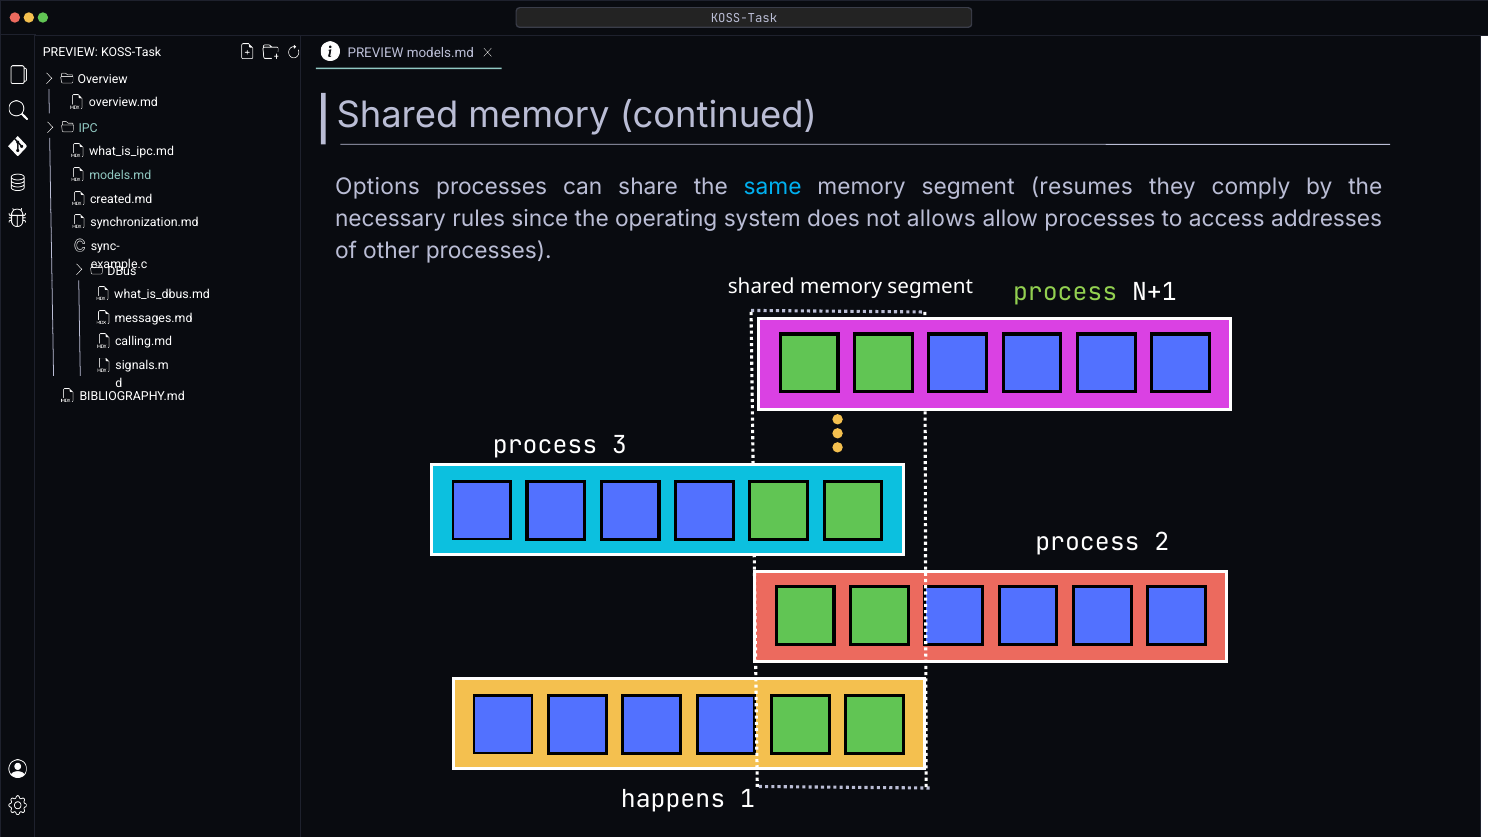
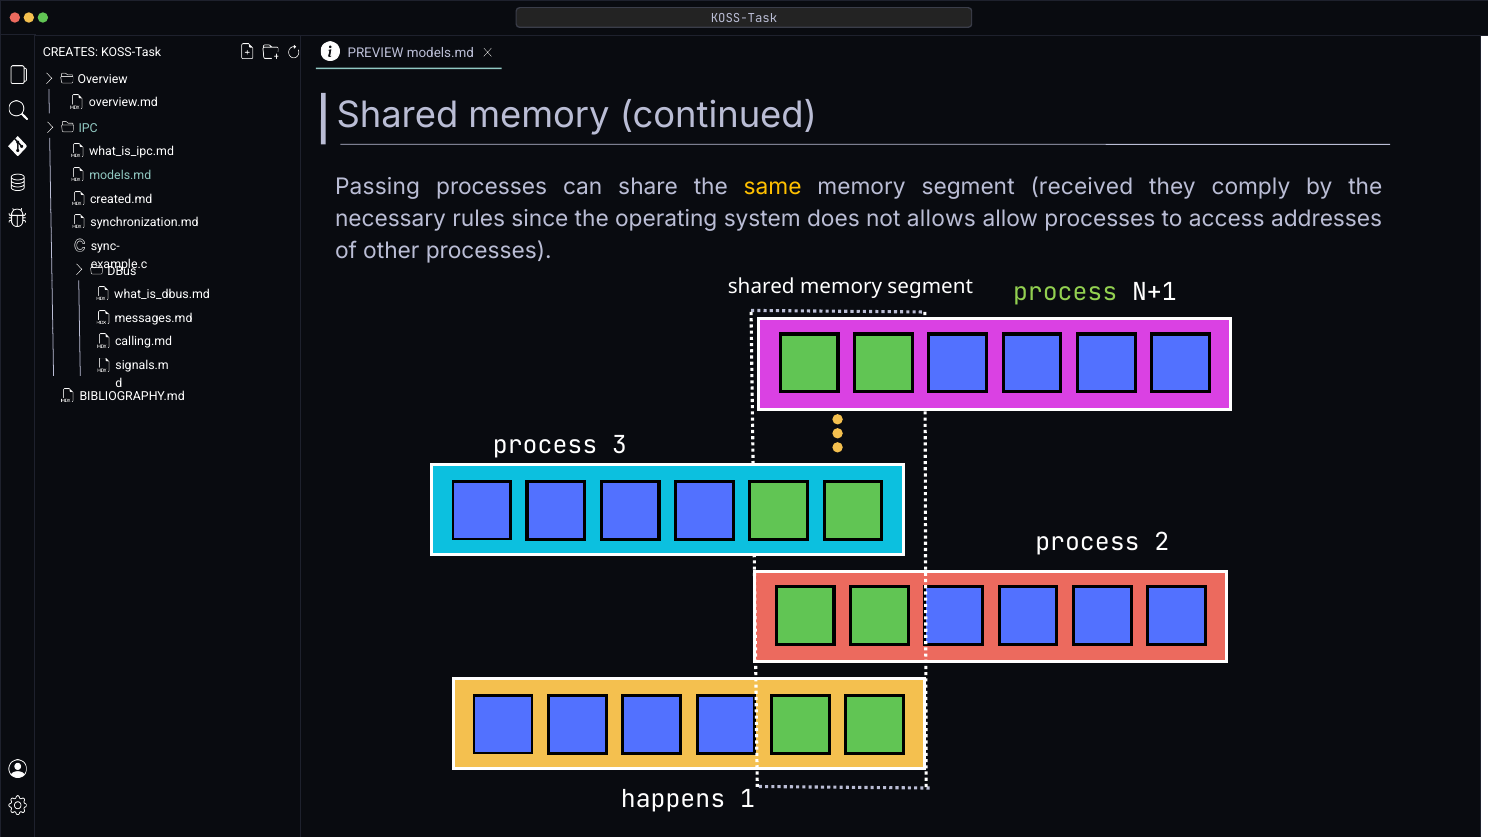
PREVIEW at (70, 53): PREVIEW -> CREATES
Options: Options -> Passing
same colour: light blue -> yellow
resumes: resumes -> received
